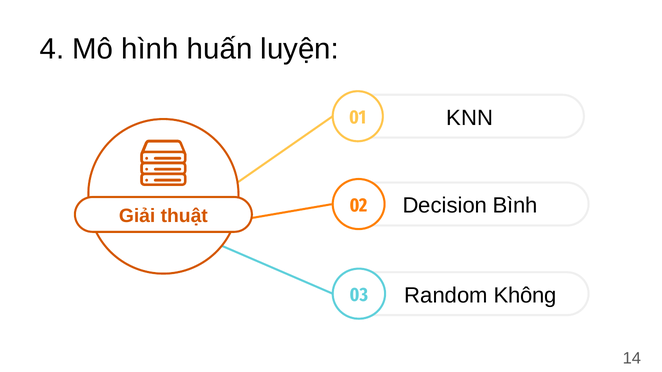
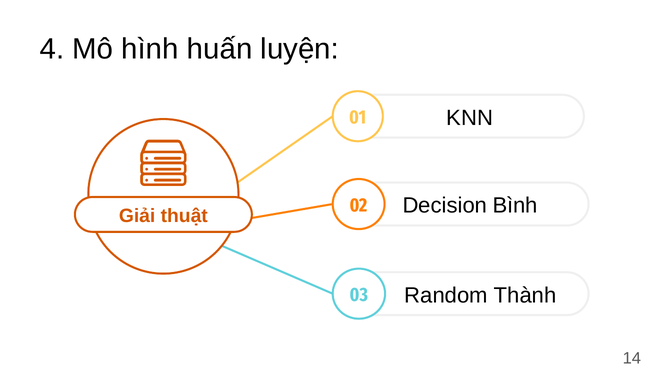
Không: Không -> Thành
